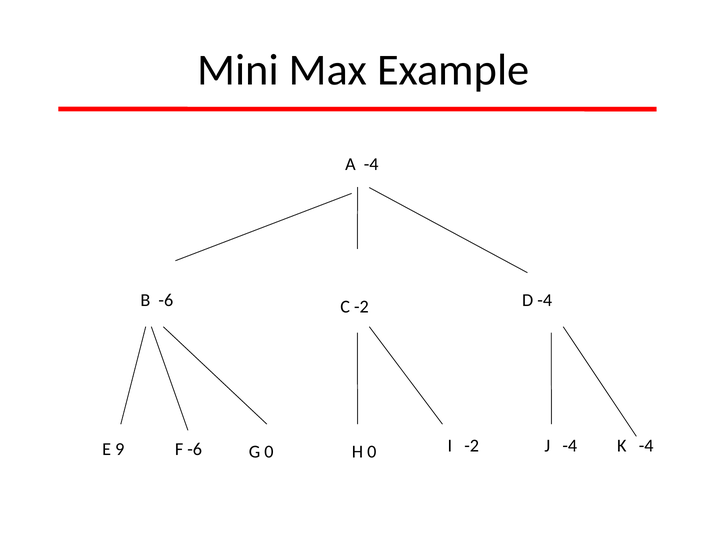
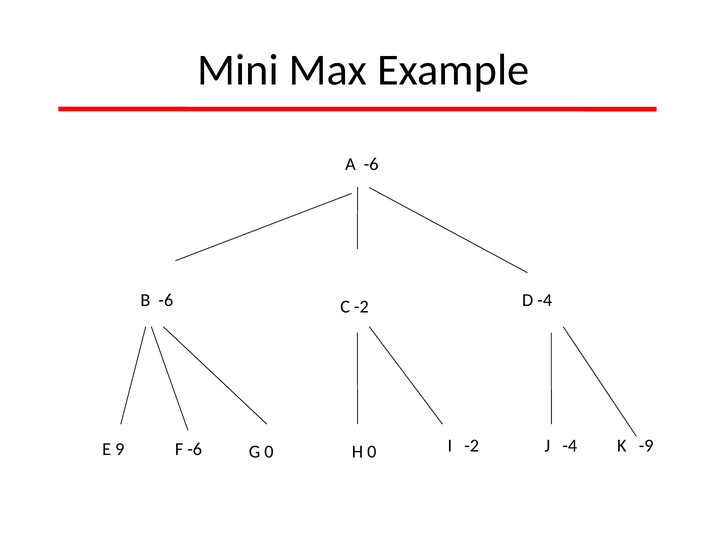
A -4: -4 -> -6
K -4: -4 -> -9
